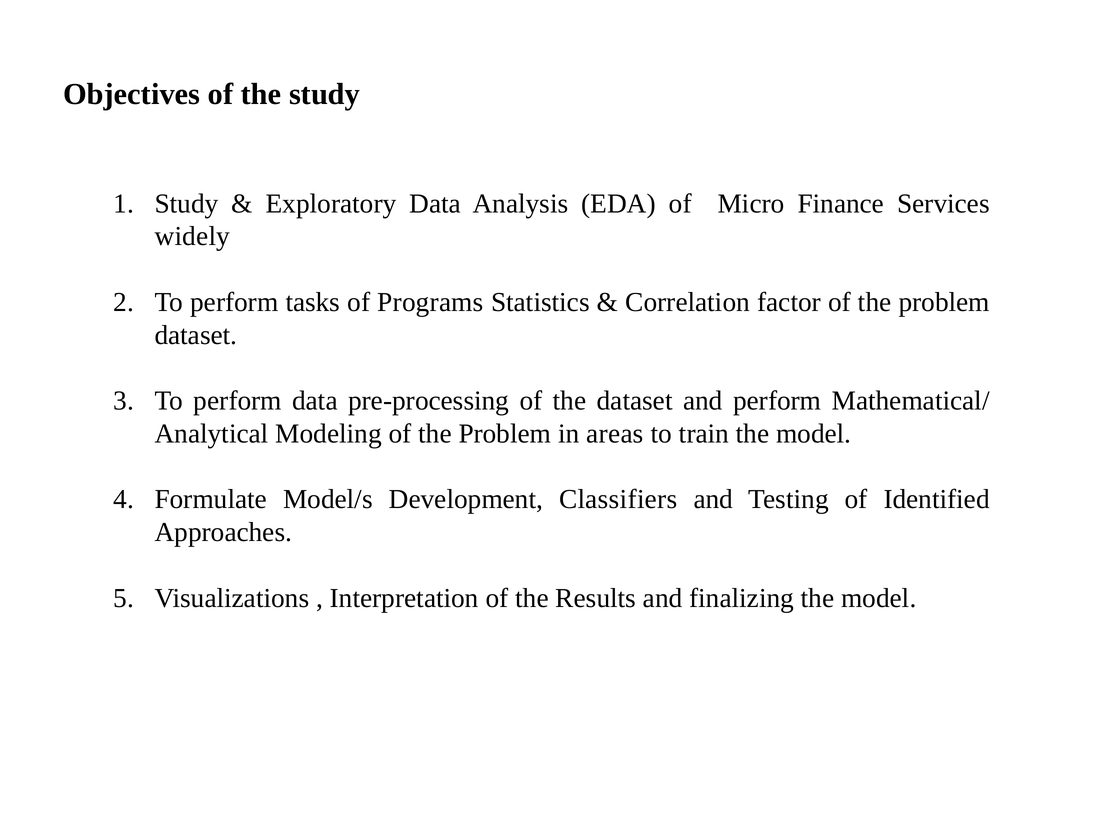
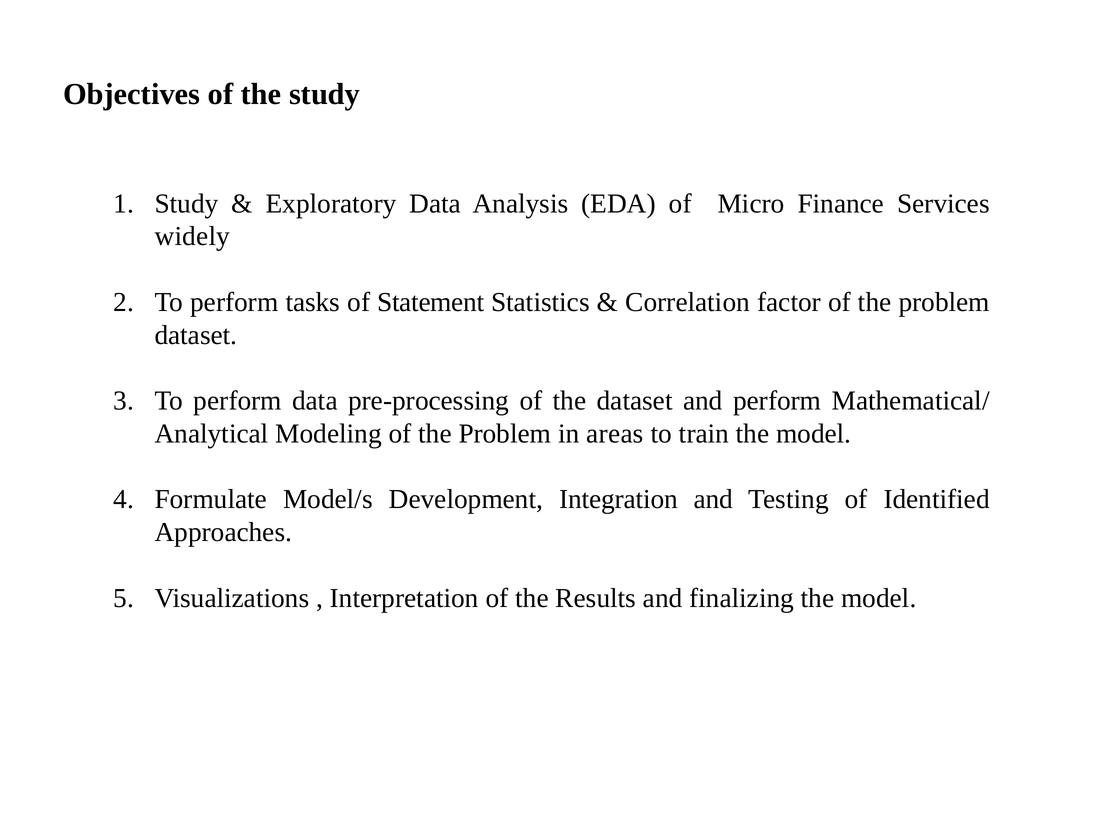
Programs: Programs -> Statement
Classifiers: Classifiers -> Integration
